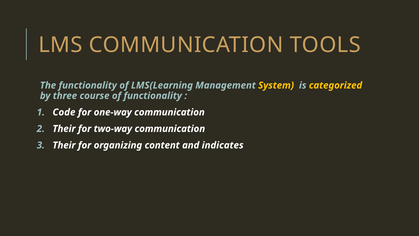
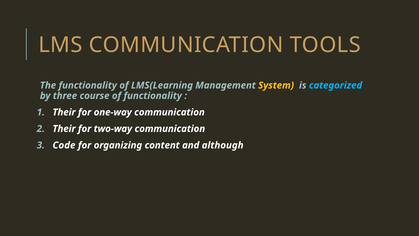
categorized colour: yellow -> light blue
Code at (64, 112): Code -> Their
Their at (64, 145): Their -> Code
indicates: indicates -> although
